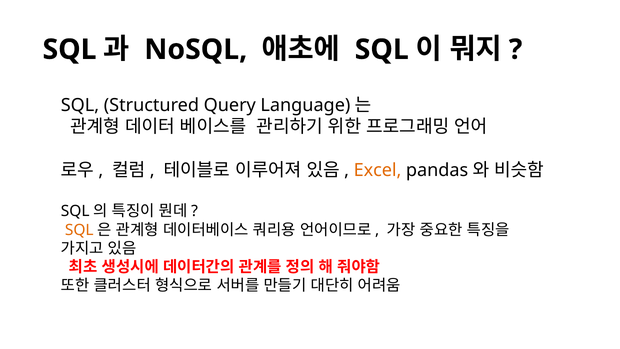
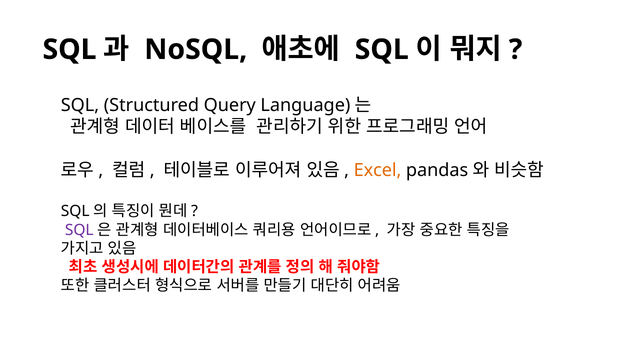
SQL at (79, 230) colour: orange -> purple
